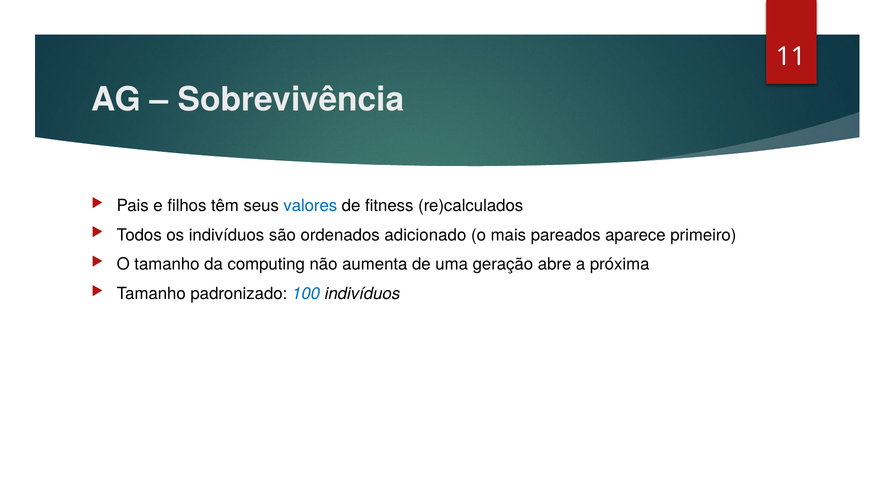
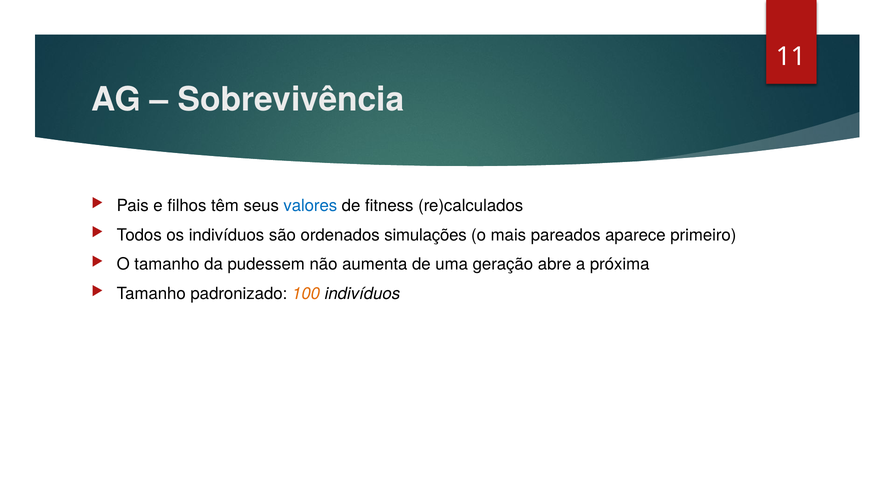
adicionado: adicionado -> simulações
computing: computing -> pudessem
100 colour: blue -> orange
